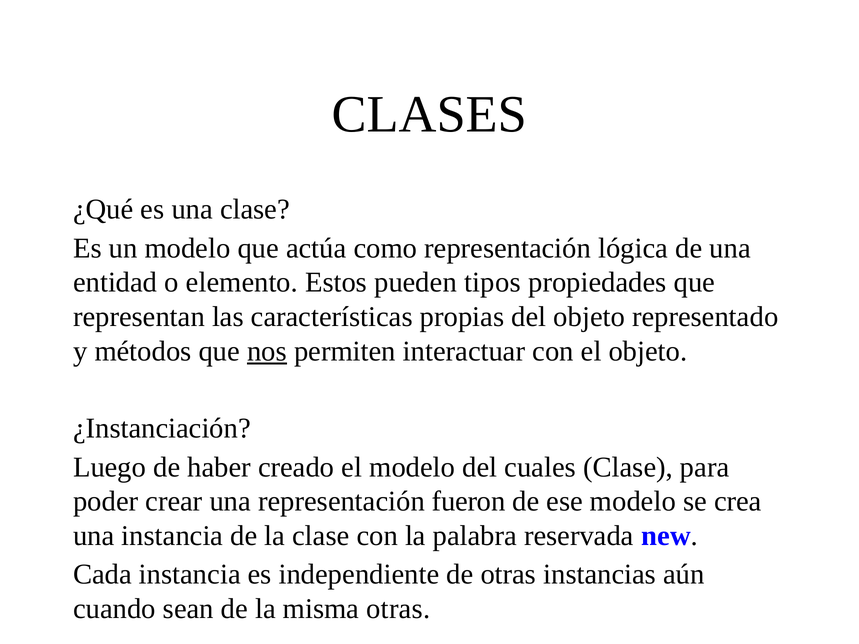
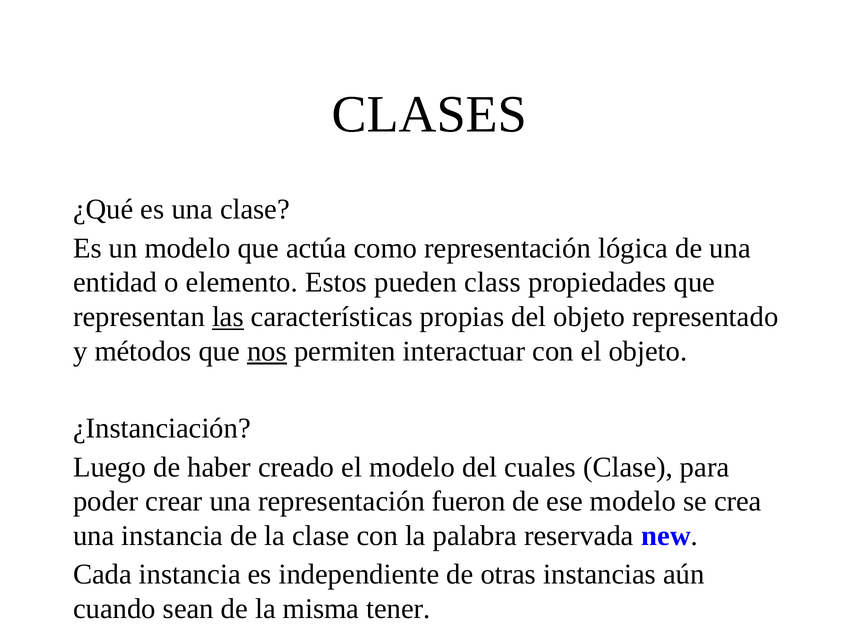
tipos: tipos -> class
las underline: none -> present
misma otras: otras -> tener
